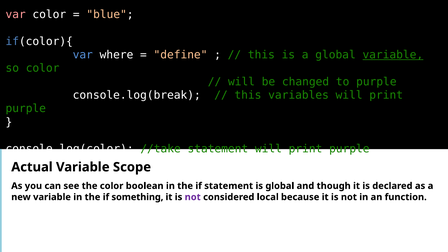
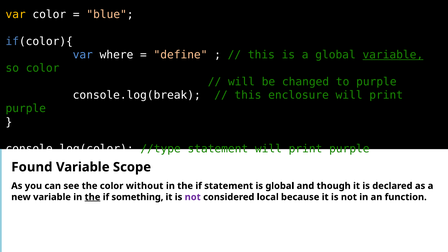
var at (16, 15) colour: pink -> yellow
variables: variables -> enclosure
//take: //take -> //type
Actual: Actual -> Found
boolean: boolean -> without
the at (92, 197) underline: none -> present
